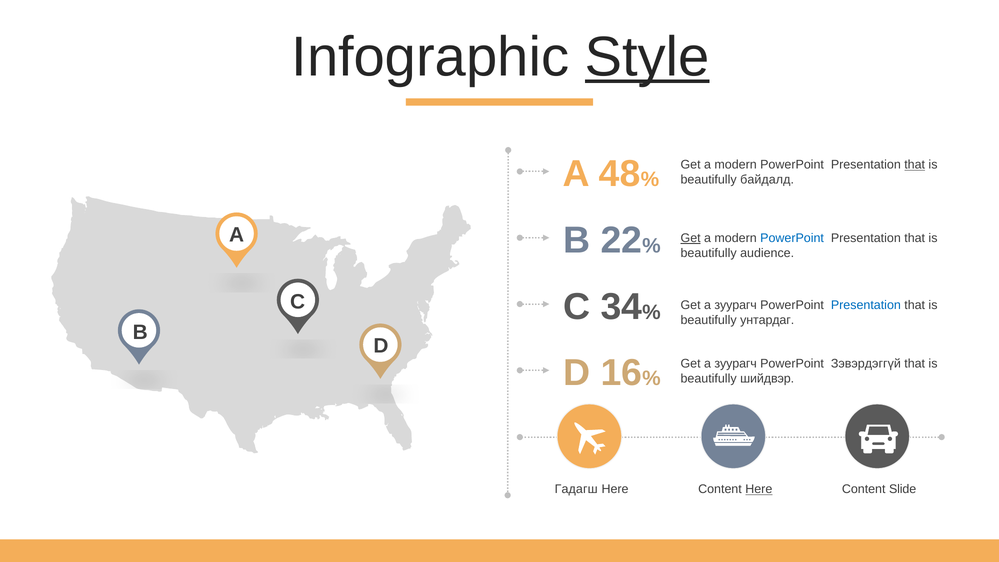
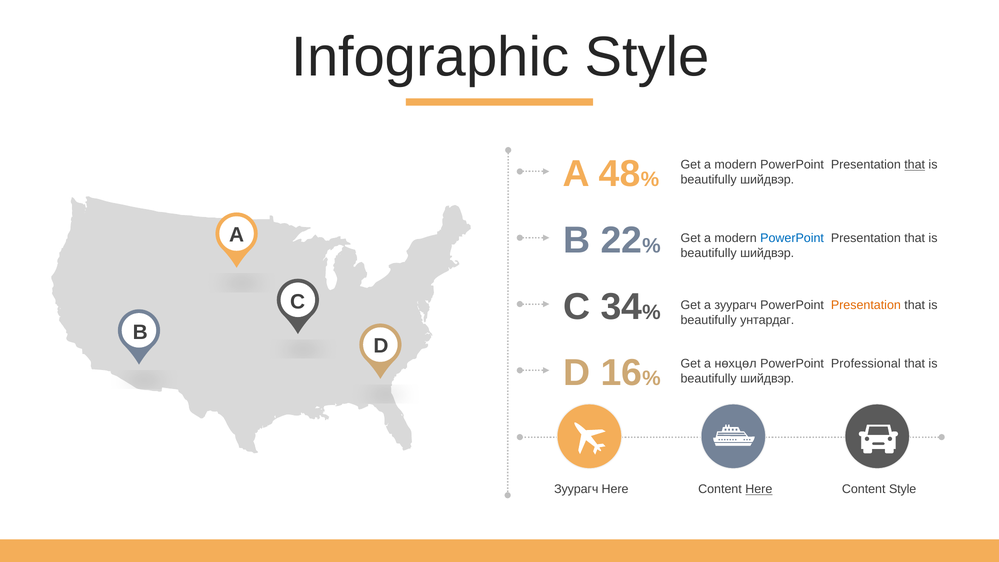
Style at (647, 57) underline: present -> none
байдалд at (767, 180): байдалд -> шийдвэр
Get at (691, 238) underline: present -> none
audience at (767, 253): audience -> шийдвэр
Presentation at (866, 305) colour: blue -> orange
зуурагч at (736, 364): зуурагч -> нөхцөл
Зэвэрдэггүй: Зэвэрдэггүй -> Professional
Гадагш at (576, 489): Гадагш -> Зуурагч
Content Slide: Slide -> Style
